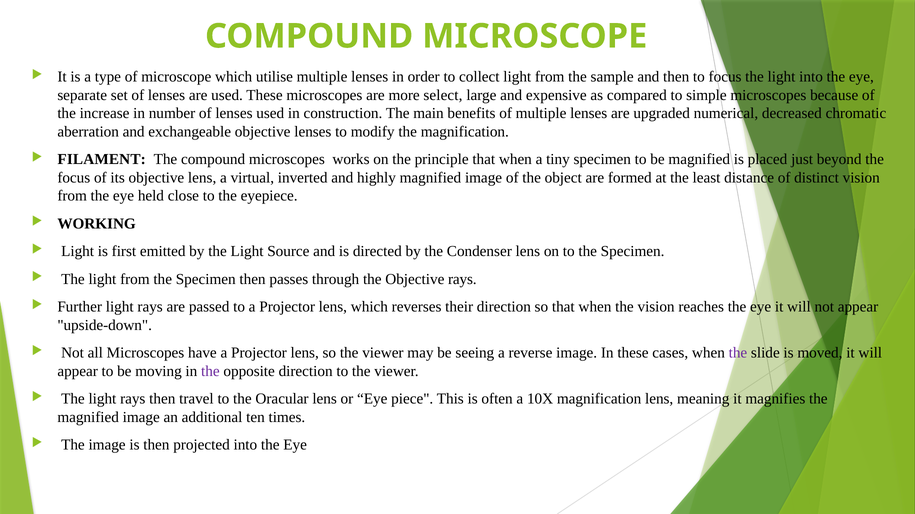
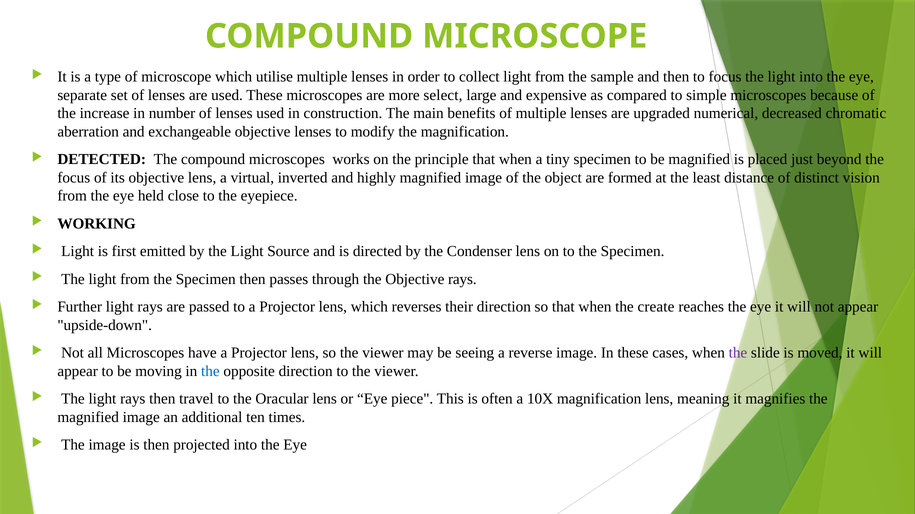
FILAMENT: FILAMENT -> DETECTED
the vision: vision -> create
the at (210, 372) colour: purple -> blue
